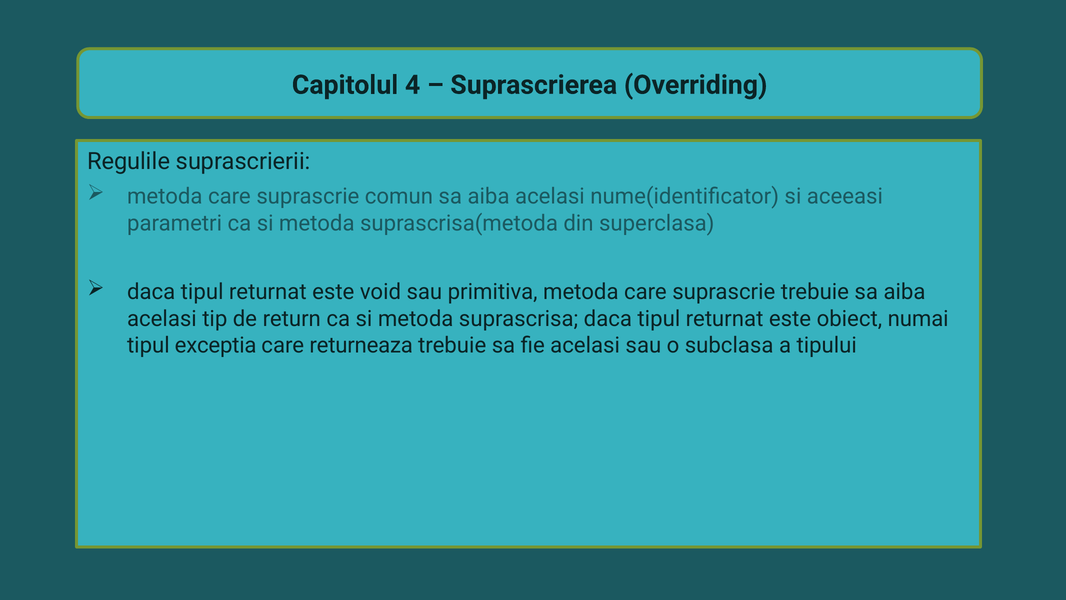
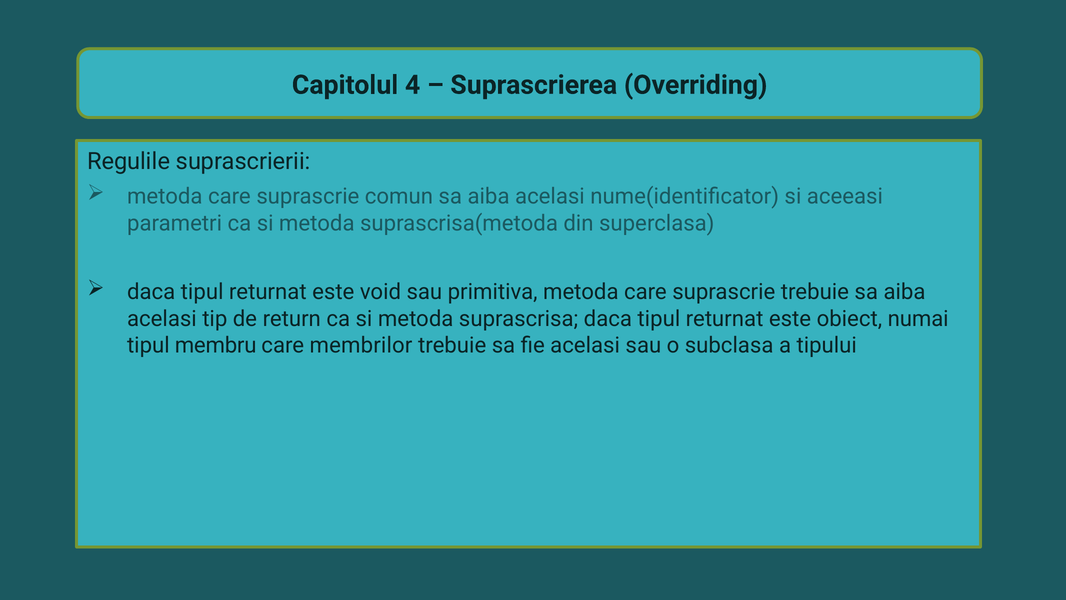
exceptia: exceptia -> membru
returneaza: returneaza -> membrilor
